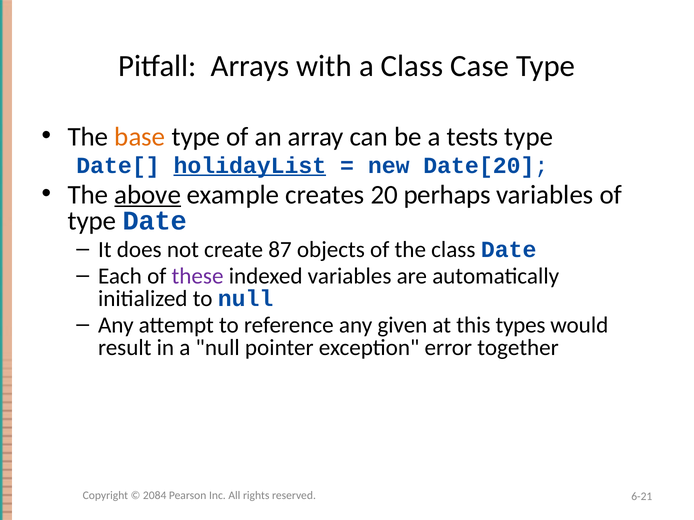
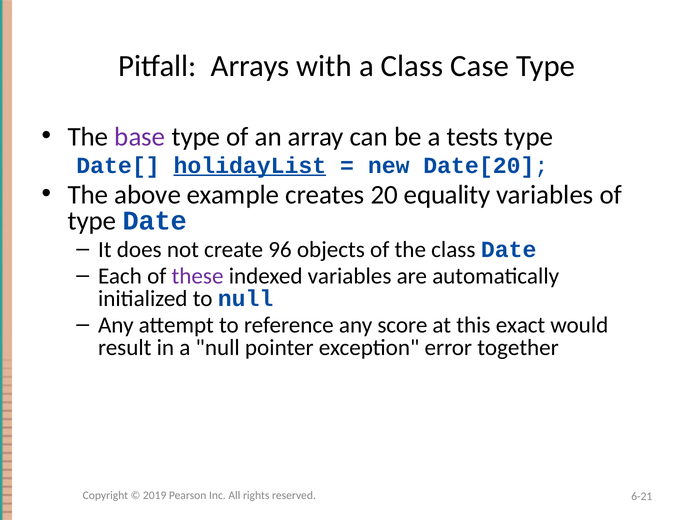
base colour: orange -> purple
above underline: present -> none
perhaps: perhaps -> equality
87: 87 -> 96
given: given -> score
types: types -> exact
2084: 2084 -> 2019
